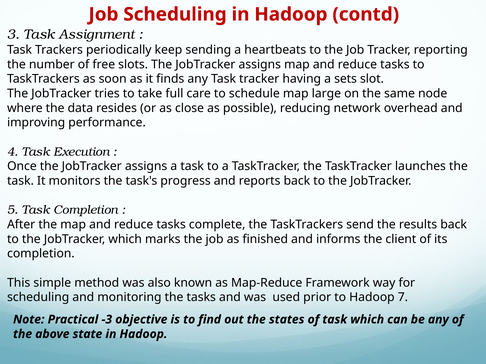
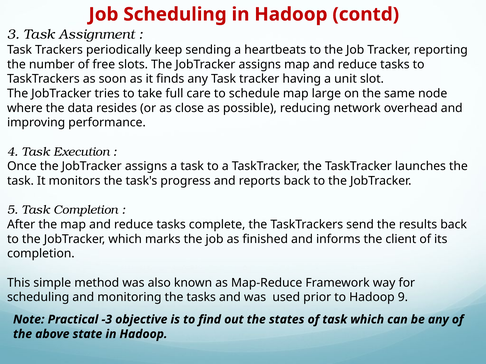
sets: sets -> unit
7: 7 -> 9
